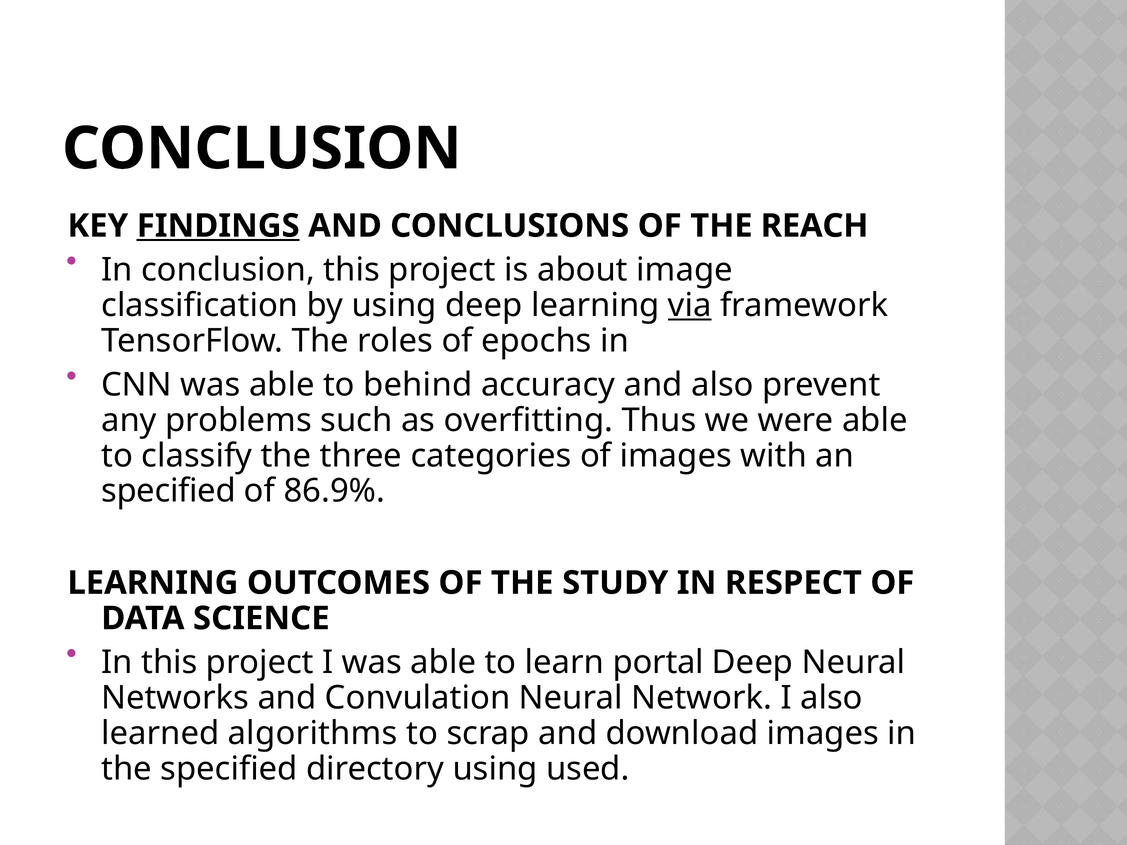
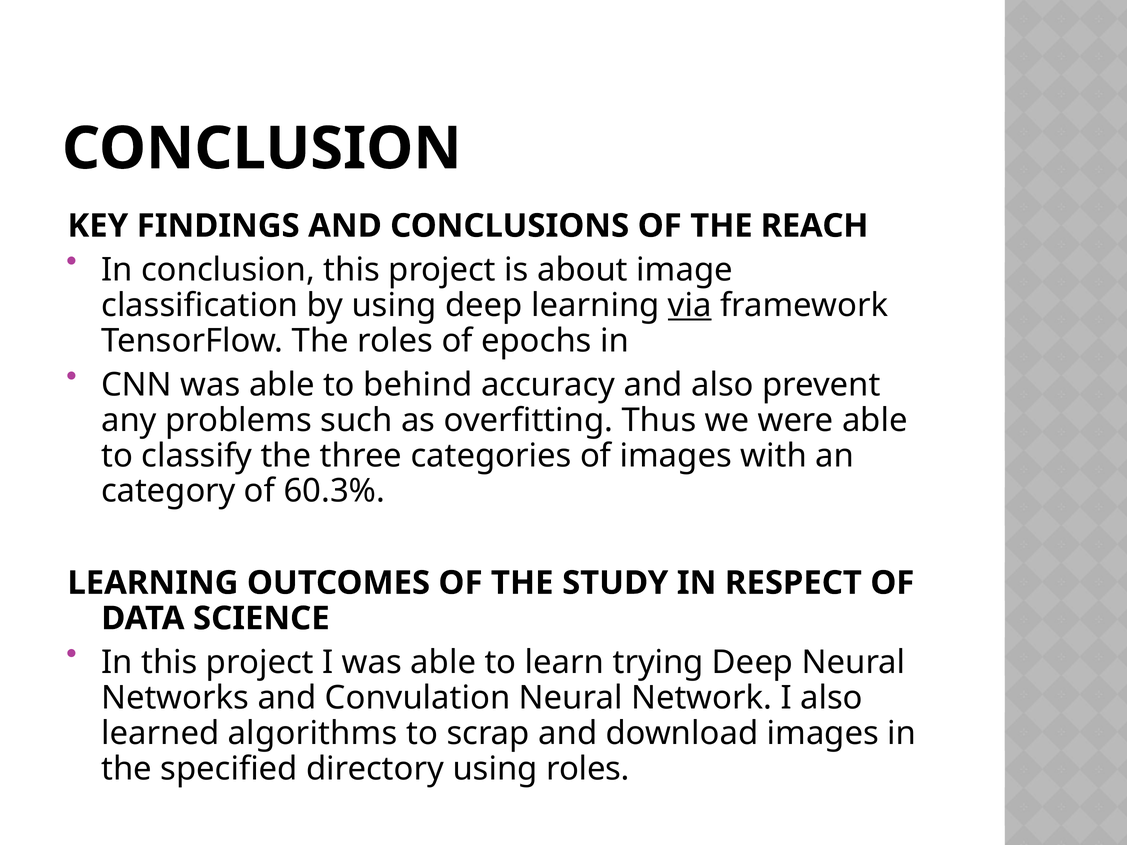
FINDINGS underline: present -> none
specified at (168, 491): specified -> category
86.9%: 86.9% -> 60.3%
portal: portal -> trying
using used: used -> roles
